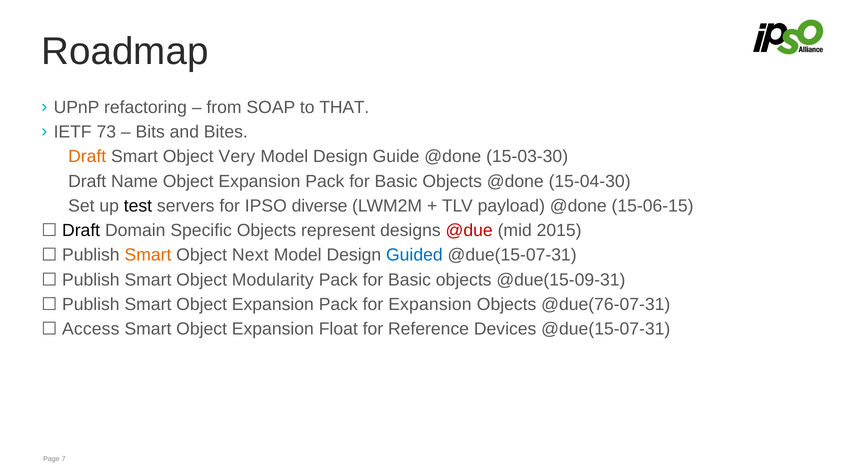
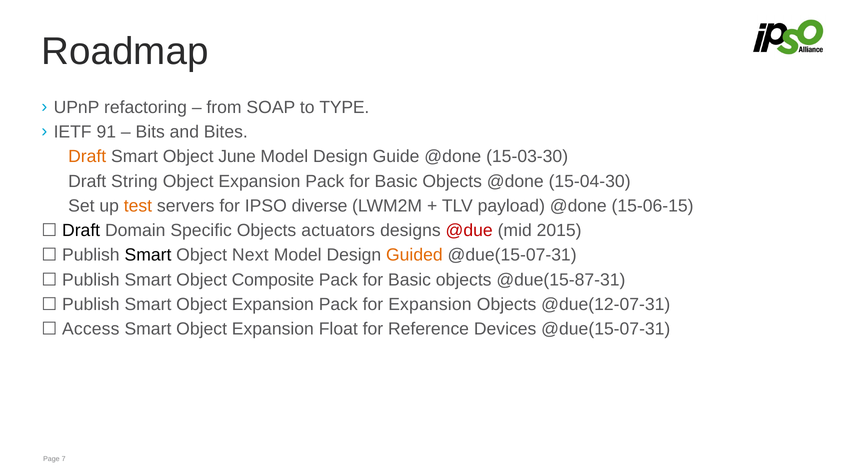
THAT: THAT -> TYPE
73: 73 -> 91
Very: Very -> June
Name: Name -> String
test colour: black -> orange
represent: represent -> actuators
Smart at (148, 255) colour: orange -> black
Guided colour: blue -> orange
Modularity: Modularity -> Composite
@due(15-09-31: @due(15-09-31 -> @due(15-87-31
@due(76-07-31: @due(76-07-31 -> @due(12-07-31
